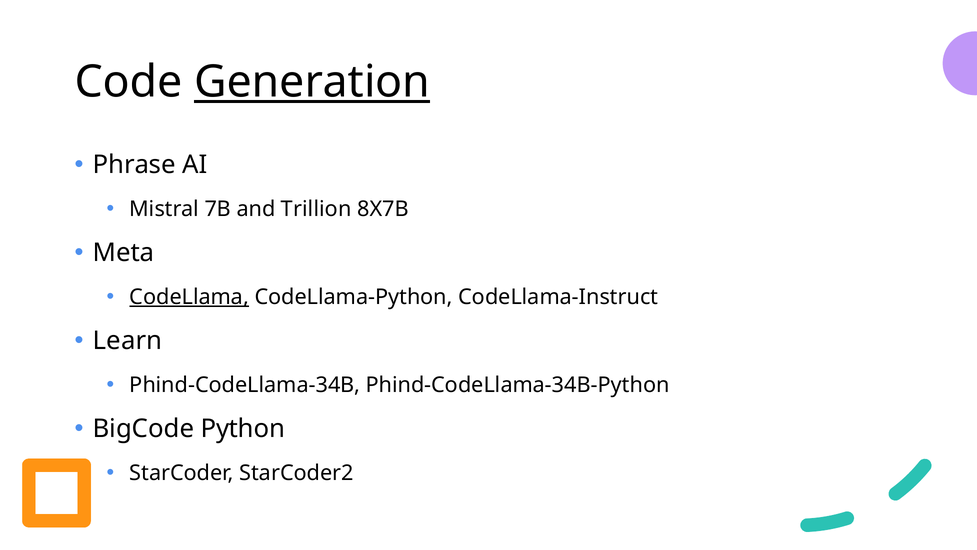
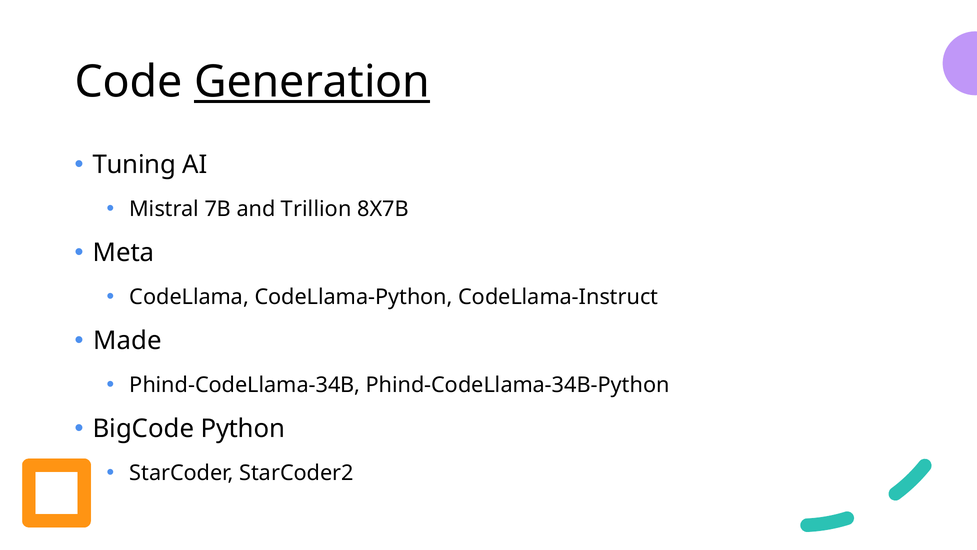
Phrase: Phrase -> Tuning
CodeLlama underline: present -> none
Learn: Learn -> Made
